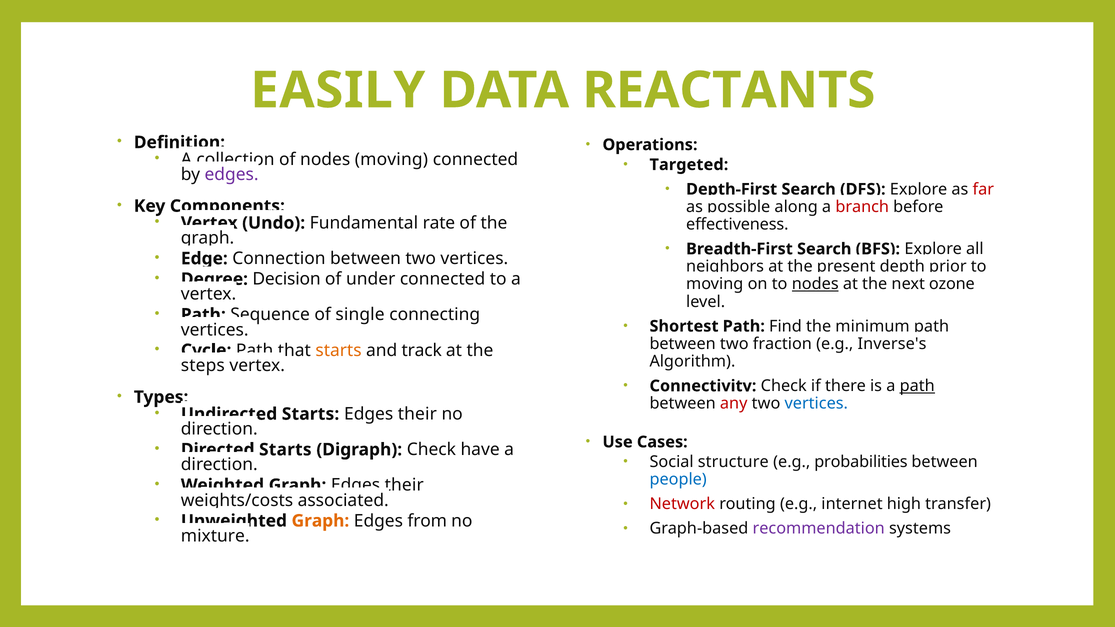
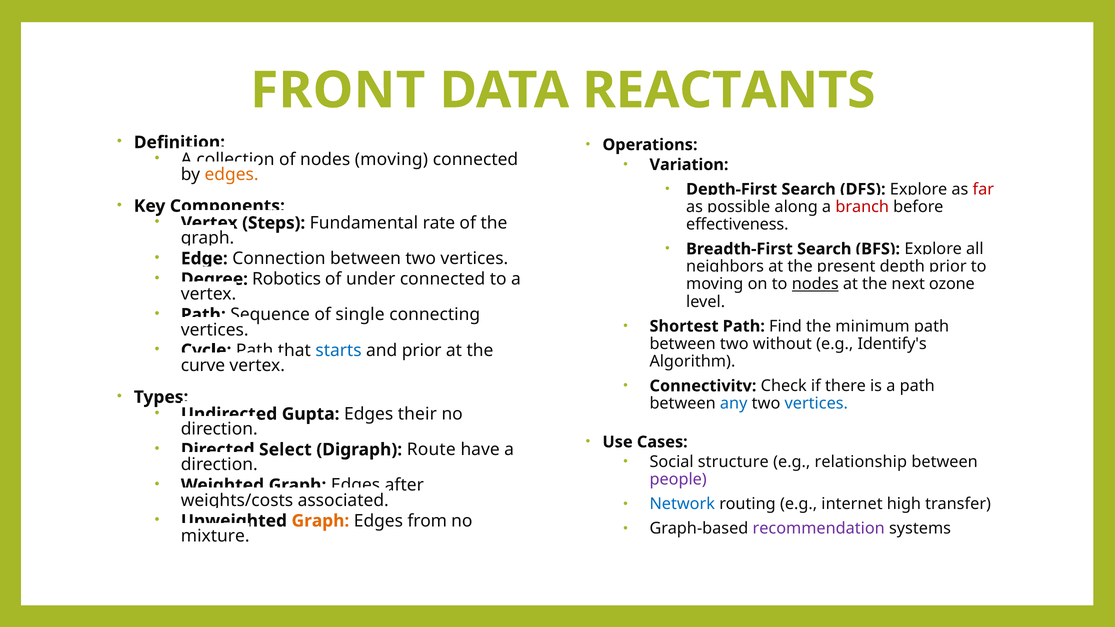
EASILY: EASILY -> FRONT
Targeted: Targeted -> Variation
edges at (232, 174) colour: purple -> orange
Undo: Undo -> Steps
Decision: Decision -> Robotics
fraction: fraction -> without
Inverse's: Inverse's -> Identify's
starts at (339, 350) colour: orange -> blue
and track: track -> prior
steps: steps -> curve
path at (917, 386) underline: present -> none
any colour: red -> blue
Starts at (311, 414): Starts -> Gupta
Starts at (285, 450): Starts -> Select
Digraph Check: Check -> Route
probabilities: probabilities -> relationship
people colour: blue -> purple
their at (404, 485): their -> after
Network colour: red -> blue
